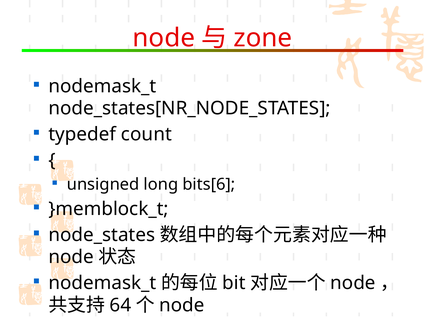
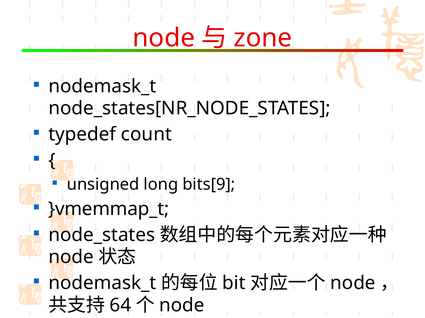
bits[6: bits[6 -> bits[9
}memblock_t: }memblock_t -> }vmemmap_t
